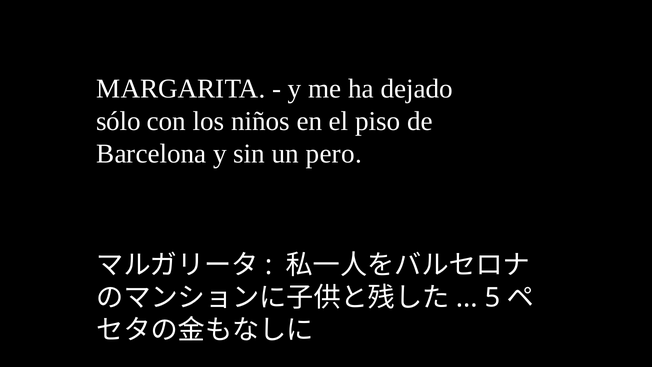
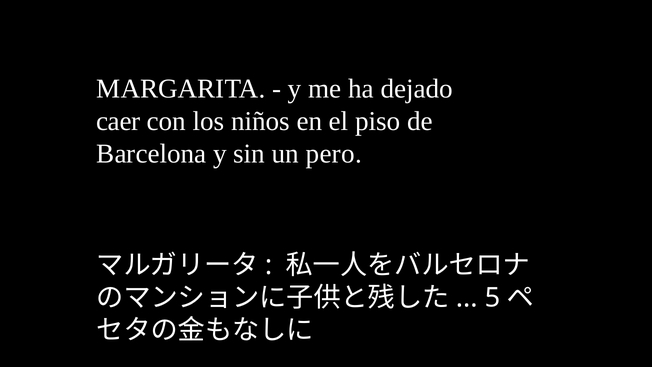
sólo: sólo -> caer
